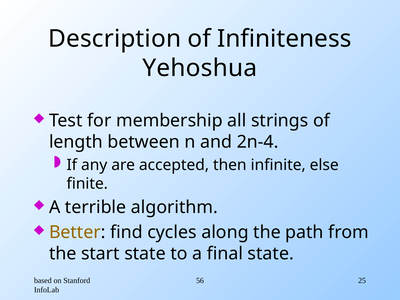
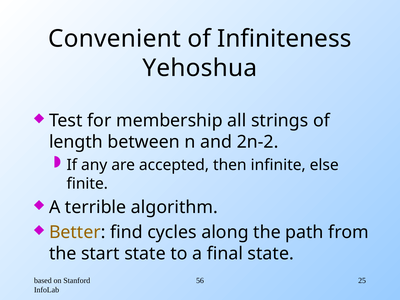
Description: Description -> Convenient
2n-4: 2n-4 -> 2n-2
